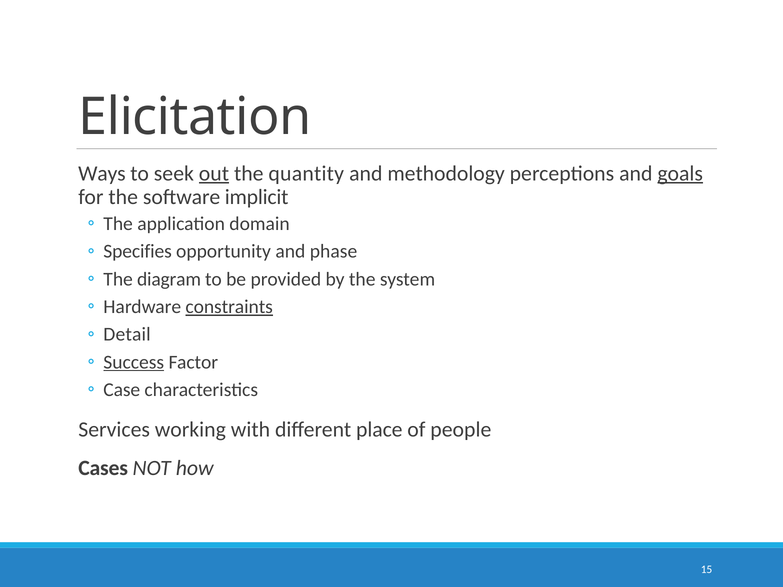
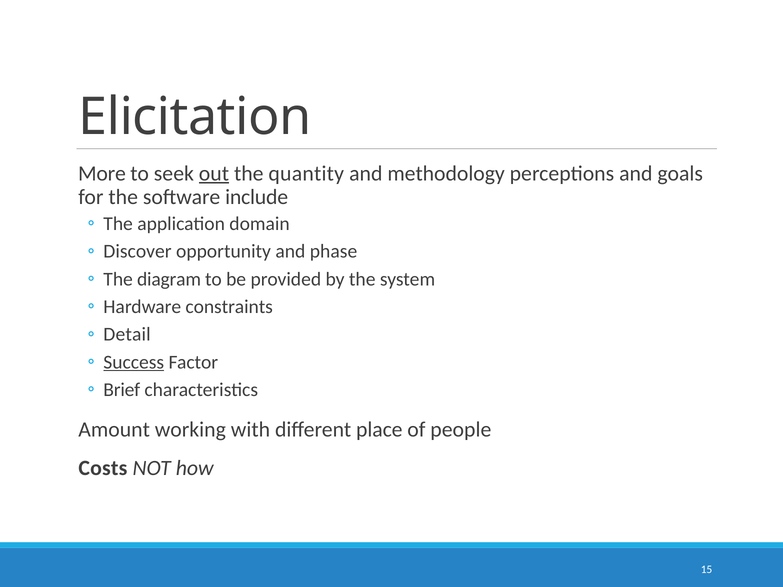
Ways: Ways -> More
goals underline: present -> none
implicit: implicit -> include
Specifies: Specifies -> Discover
constraints underline: present -> none
Case: Case -> Brief
Services: Services -> Amount
Cases: Cases -> Costs
